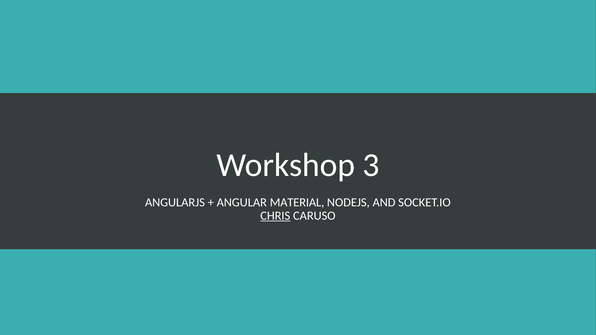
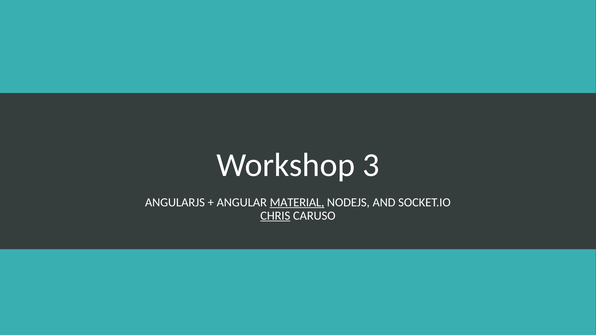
MATERIAL underline: none -> present
